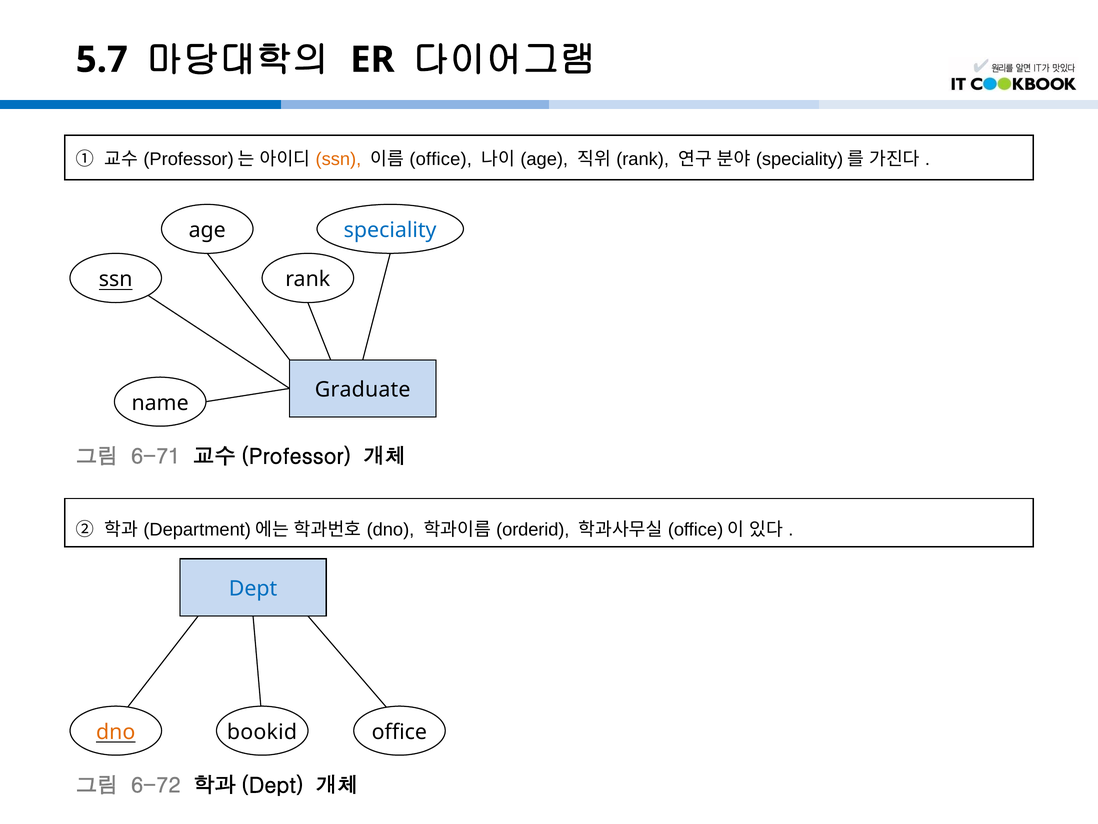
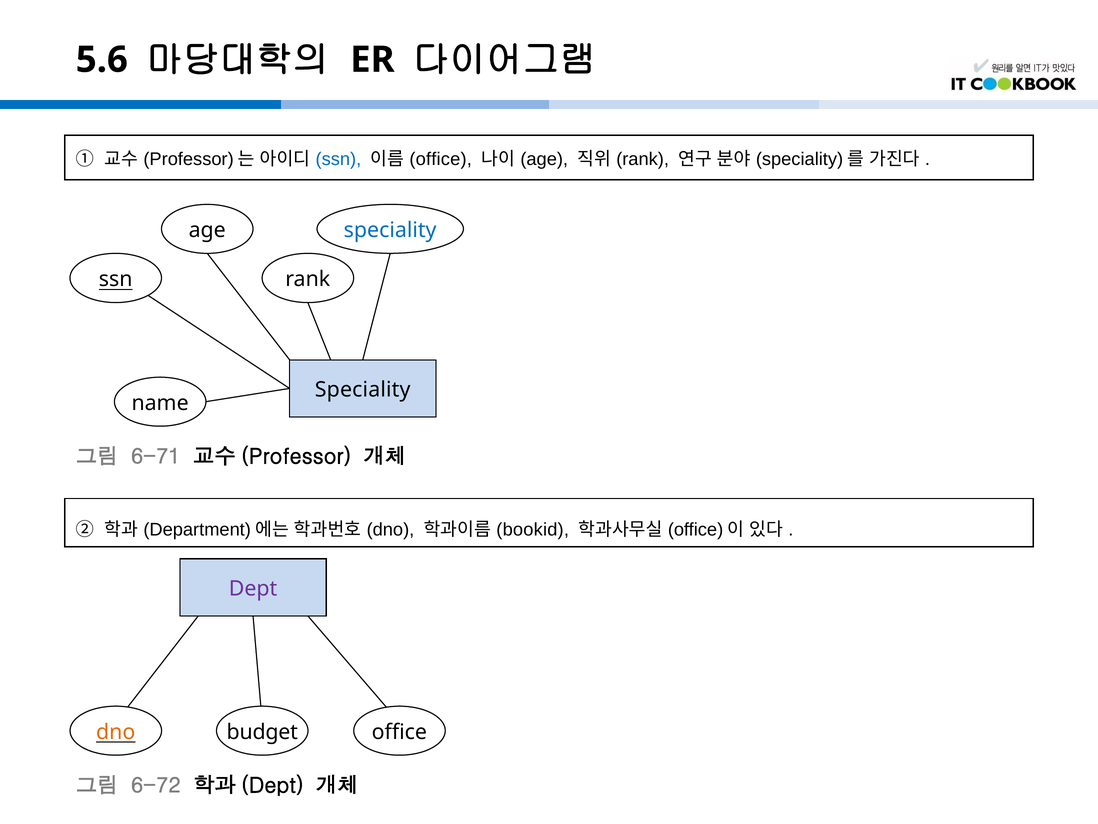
5.7: 5.7 -> 5.6
ssn at (338, 159) colour: orange -> blue
Graduate at (363, 390): Graduate -> Speciality
orderid: orderid -> bookid
Dept colour: blue -> purple
bookid: bookid -> budget
